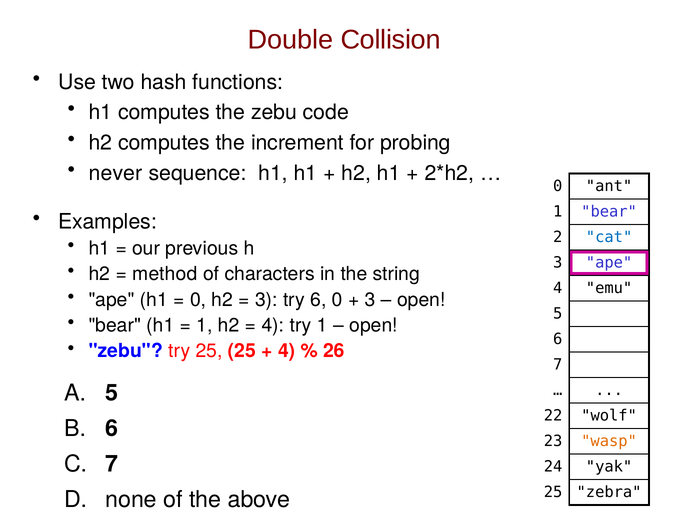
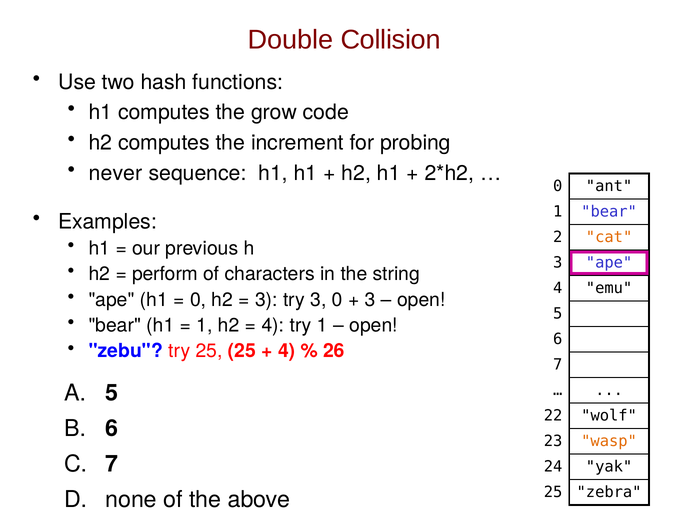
the zebu: zebu -> grow
cat colour: blue -> orange
method: method -> perform
try 6: 6 -> 3
